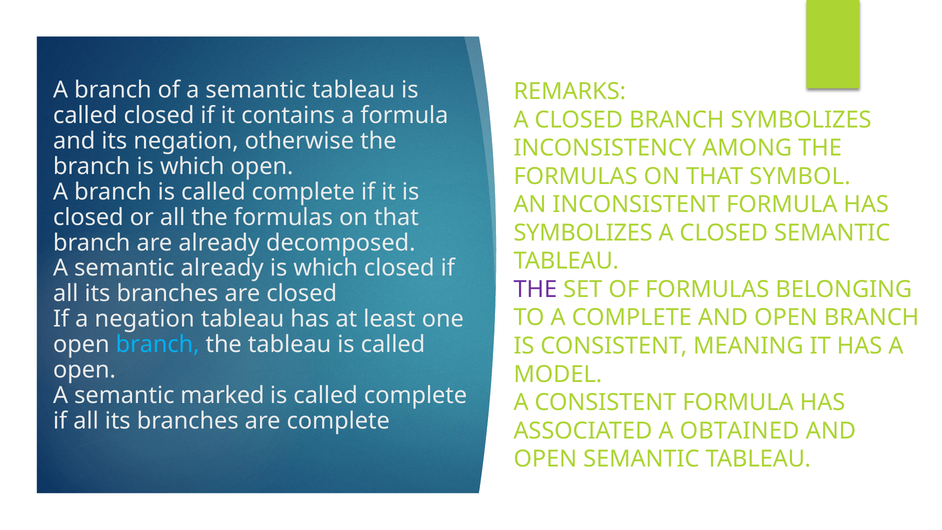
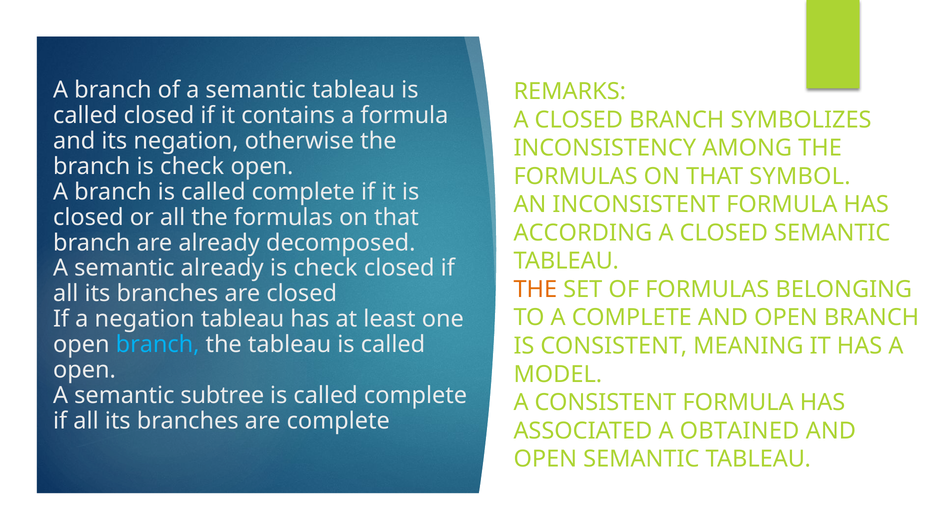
branch is which: which -> check
SYMBOLIZES at (583, 233): SYMBOLIZES -> ACCORDING
which at (326, 268): which -> check
THE at (535, 289) colour: purple -> orange
marked: marked -> subtree
